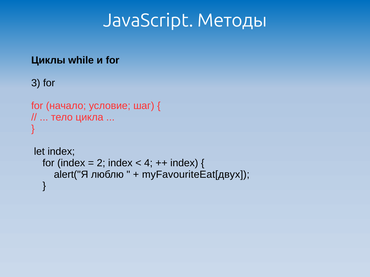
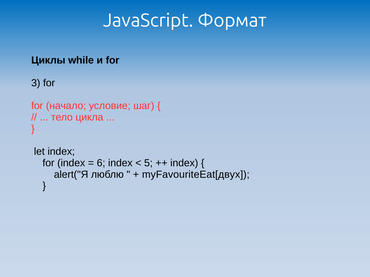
Методы: Методы -> Формат
2: 2 -> 6
4: 4 -> 5
